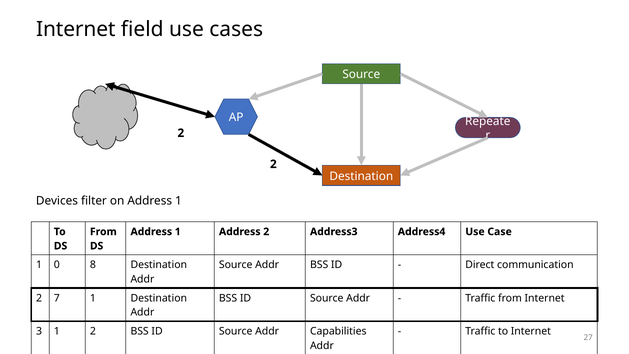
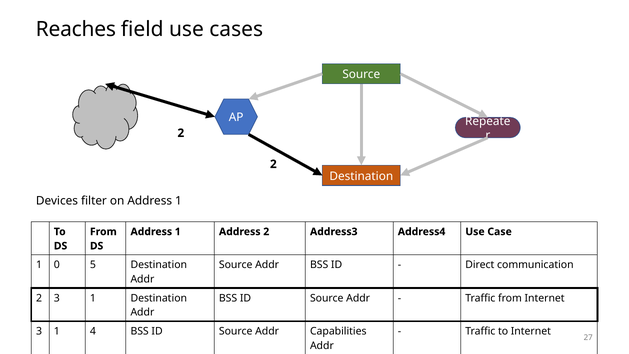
Internet at (76, 29): Internet -> Reaches
8: 8 -> 5
2 7: 7 -> 3
1 2: 2 -> 4
